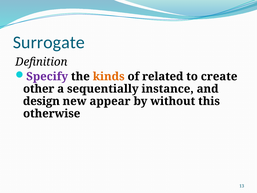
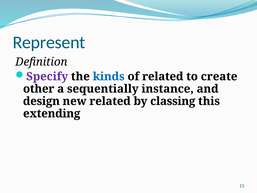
Surrogate: Surrogate -> Represent
kinds colour: orange -> blue
new appear: appear -> related
without: without -> classing
otherwise: otherwise -> extending
